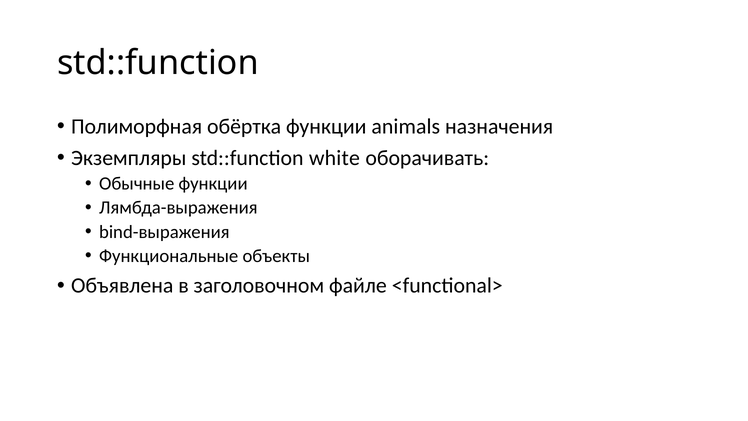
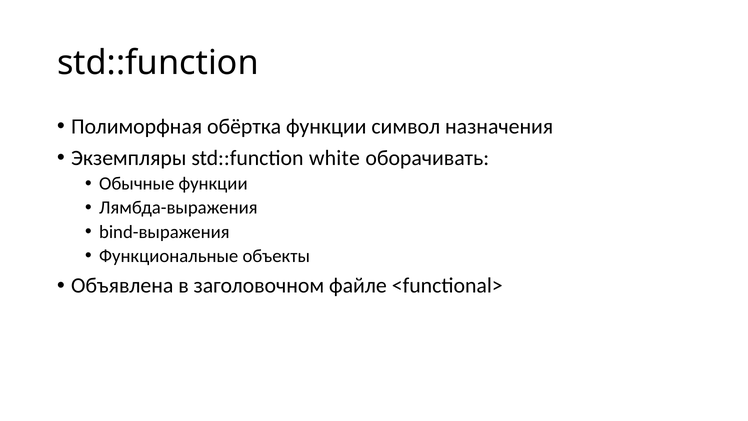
animals: animals -> символ
